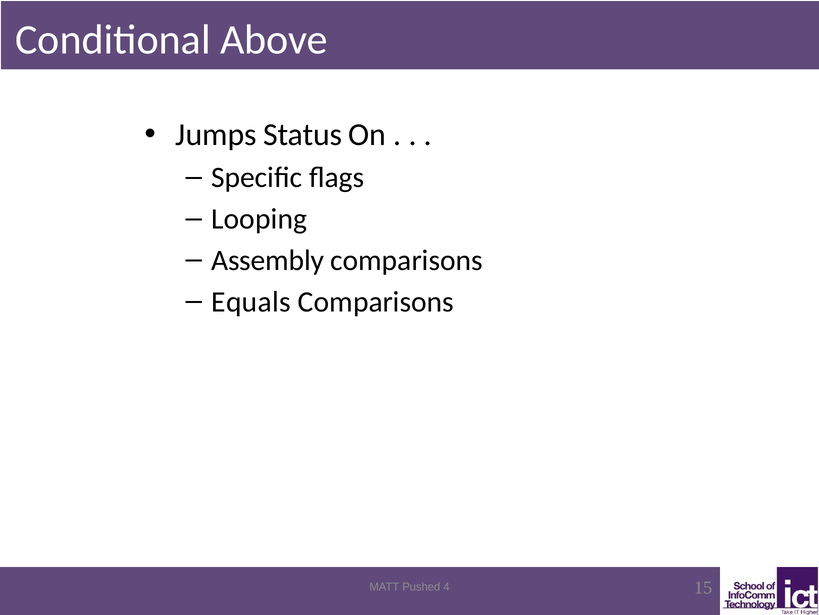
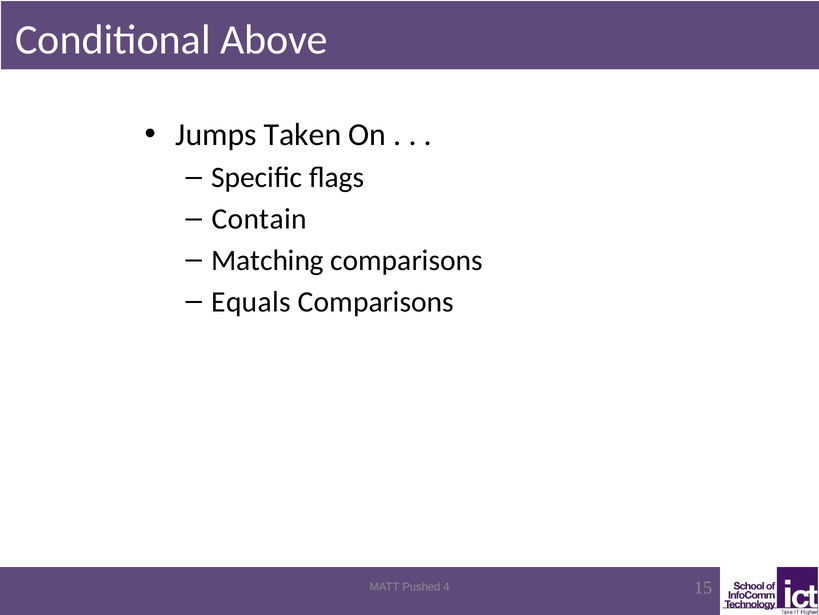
Status: Status -> Taken
Looping: Looping -> Contain
Assembly: Assembly -> Matching
